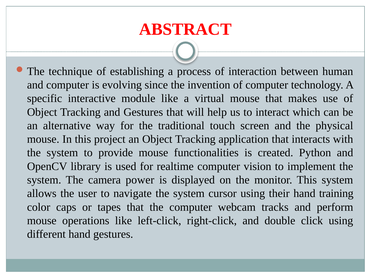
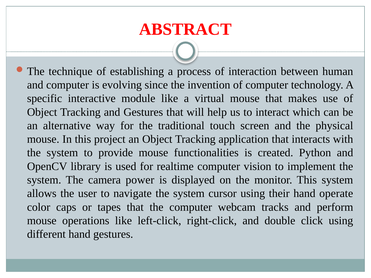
training: training -> operate
